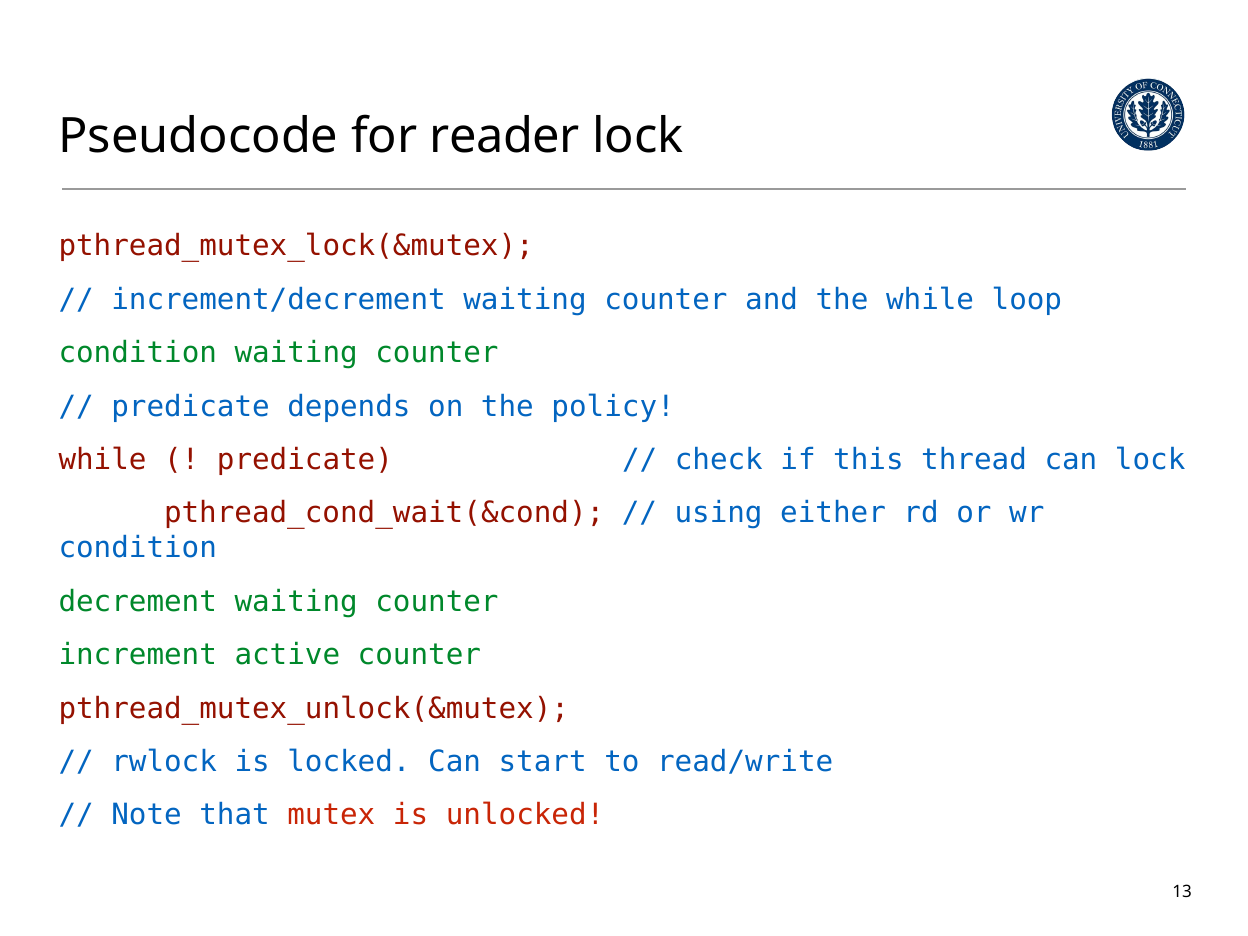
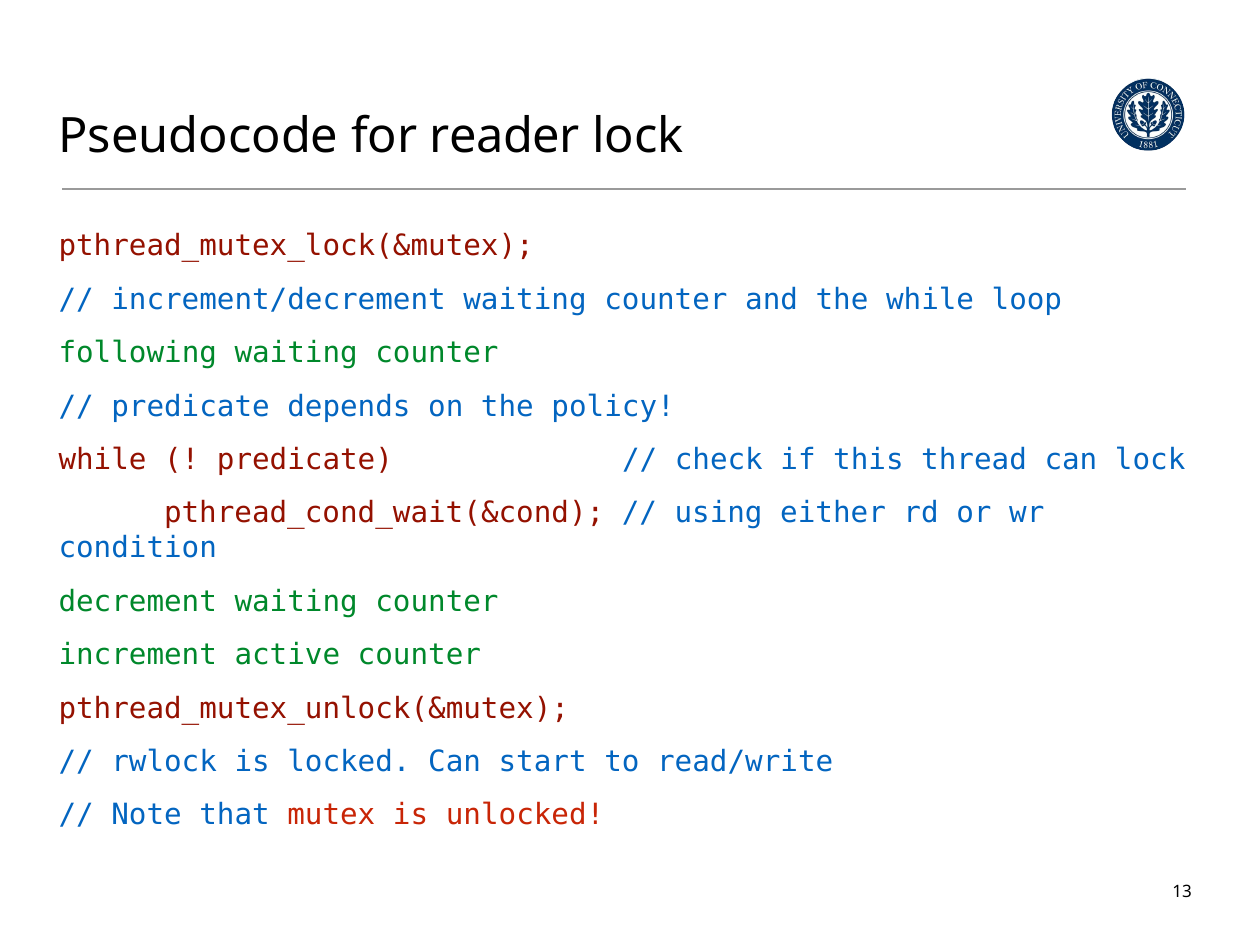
condition at (138, 353): condition -> following
